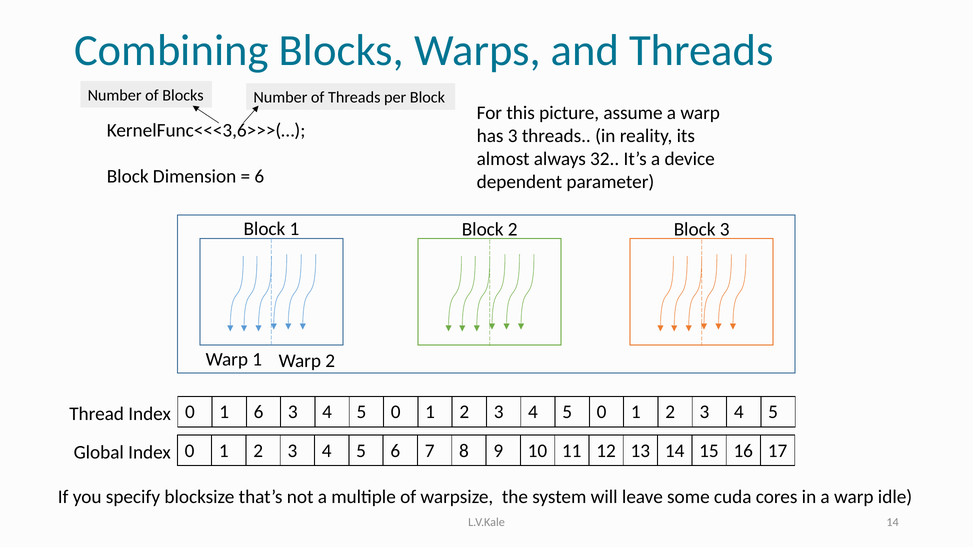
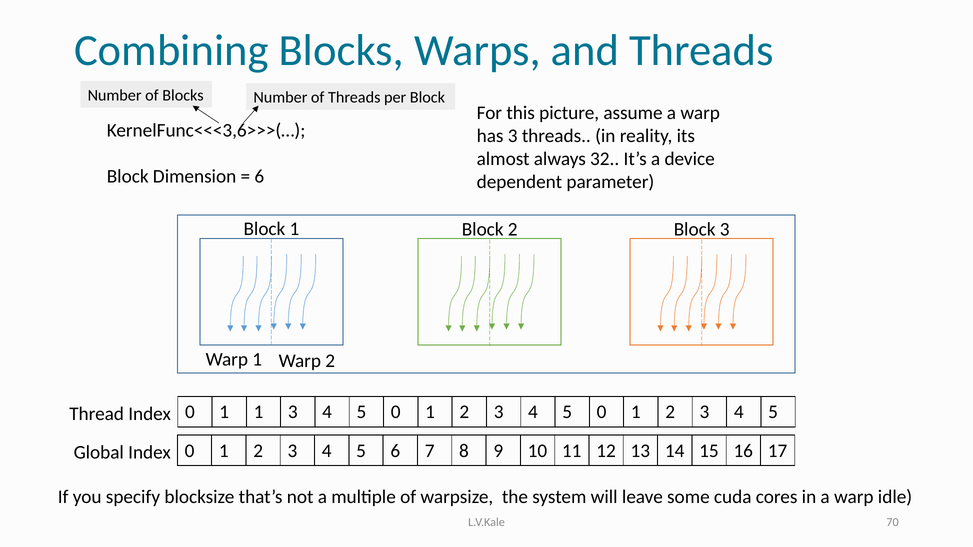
1 6: 6 -> 1
L.V.Kale 14: 14 -> 70
